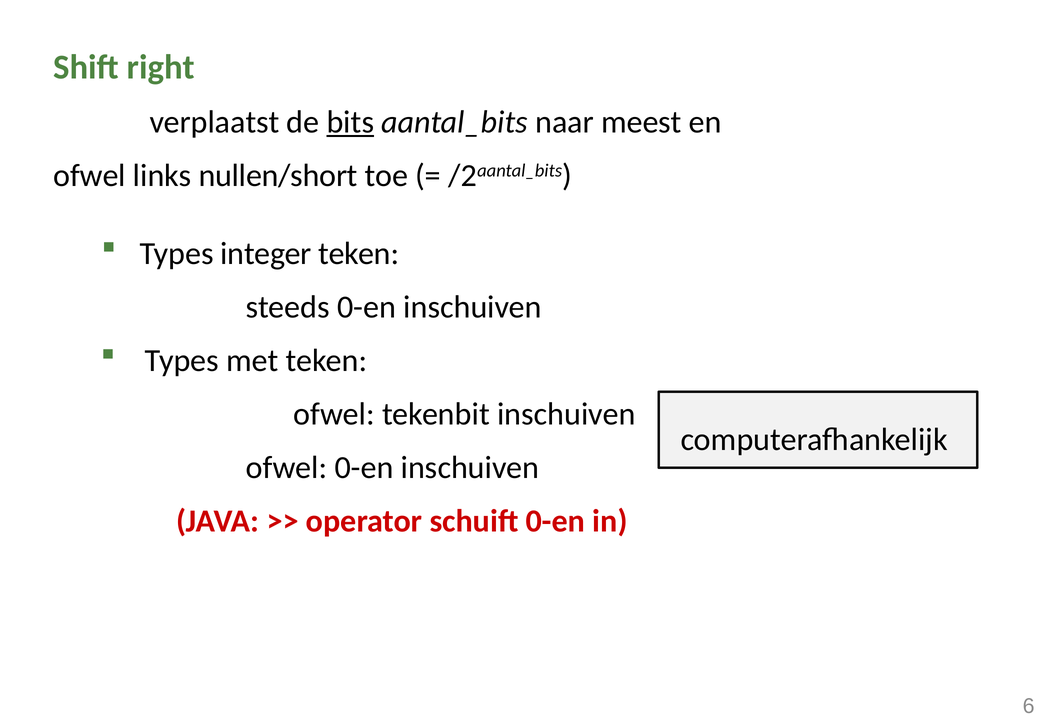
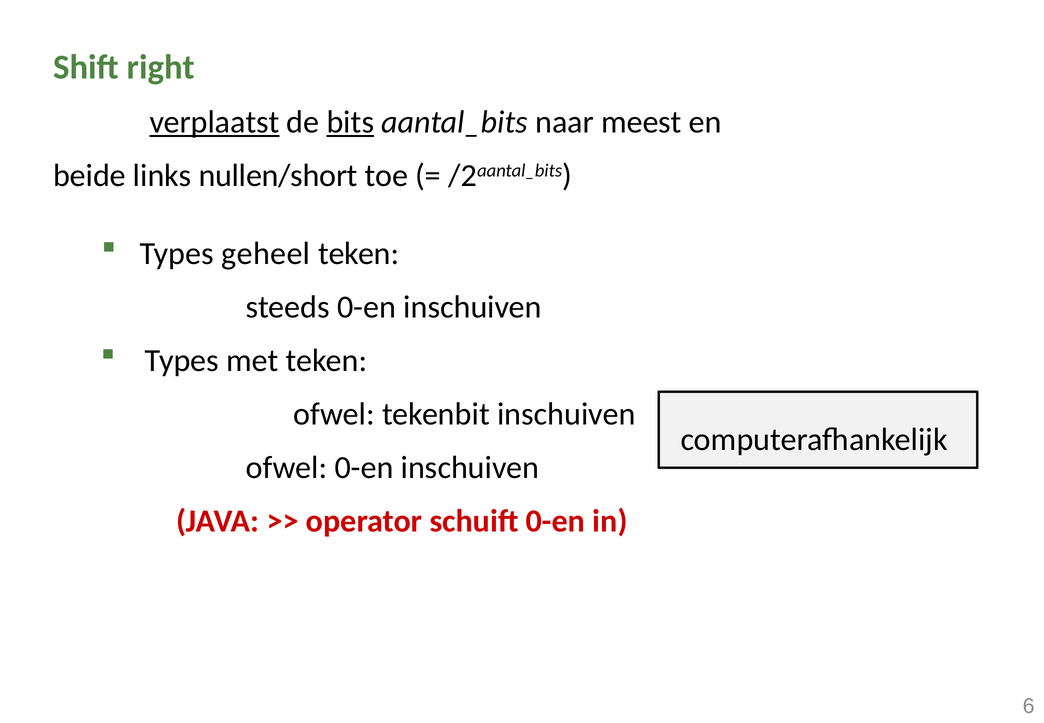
verplaatst underline: none -> present
ofwel at (89, 176): ofwel -> beide
integer: integer -> geheel
